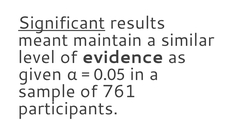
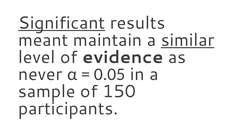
similar underline: none -> present
given: given -> never
761: 761 -> 150
